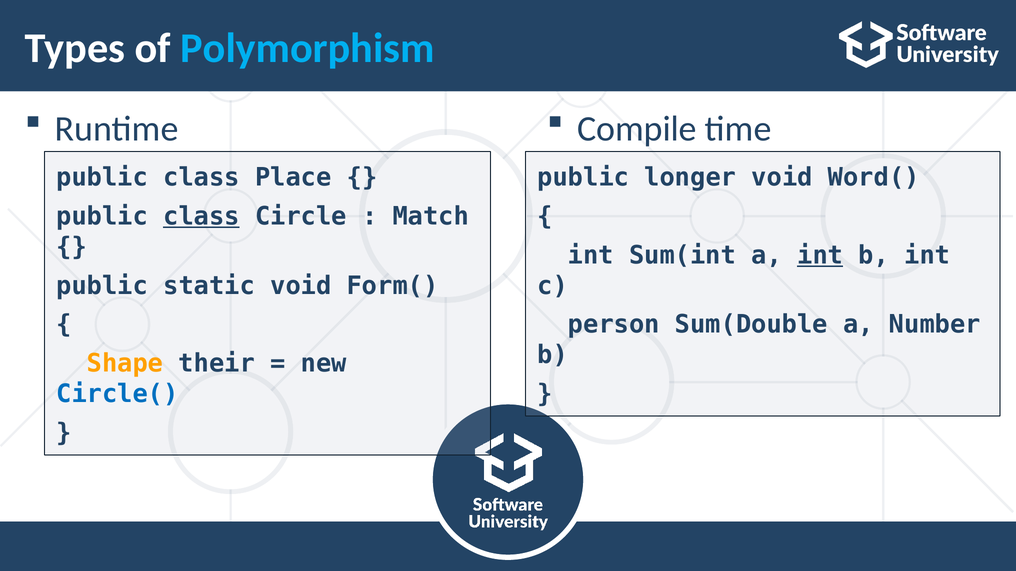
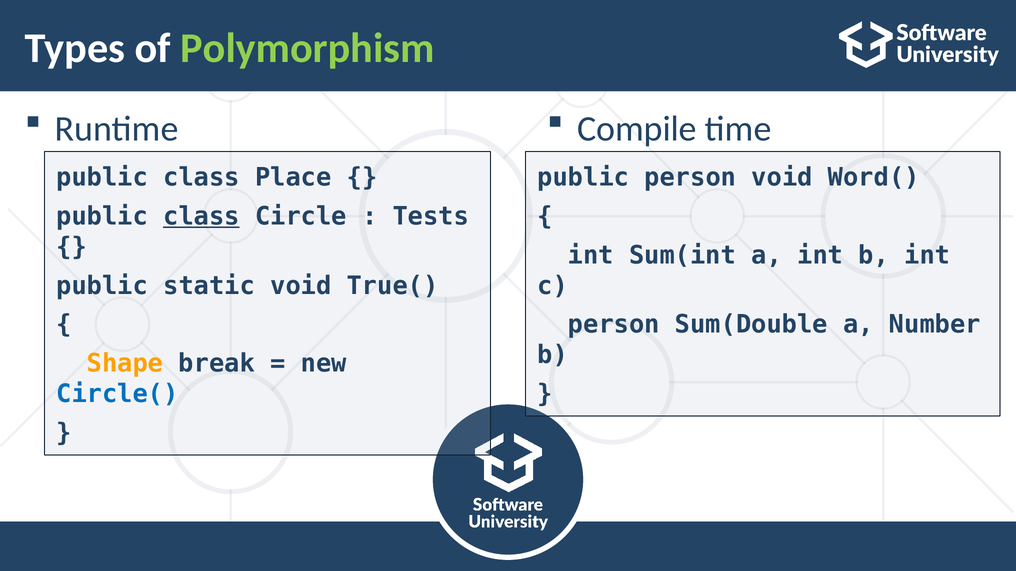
Polymorphism colour: light blue -> light green
public longer: longer -> person
Match: Match -> Tests
int at (820, 256) underline: present -> none
Form(: Form( -> True(
their: their -> break
